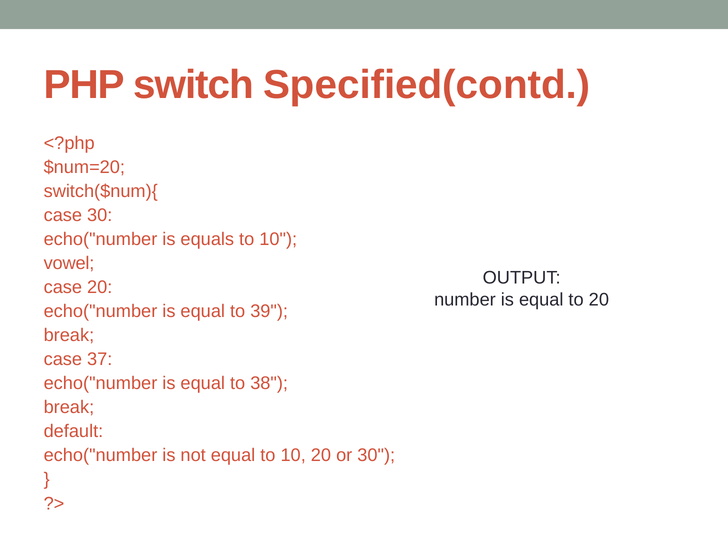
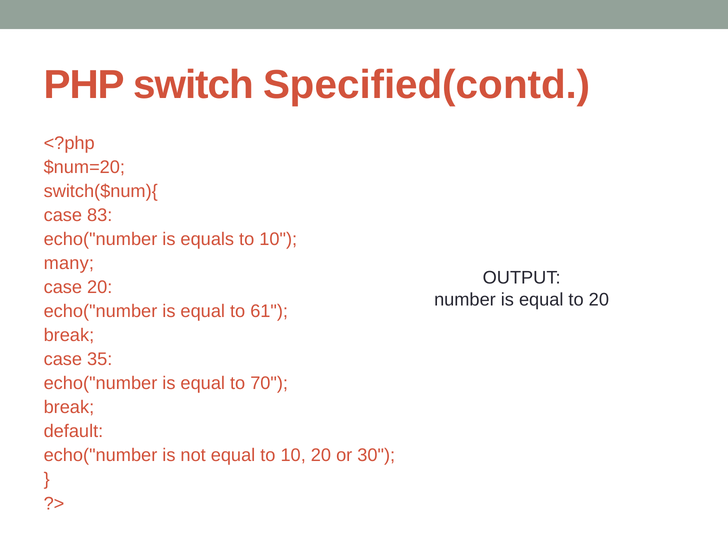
case 30: 30 -> 83
vowel: vowel -> many
39: 39 -> 61
37: 37 -> 35
38: 38 -> 70
